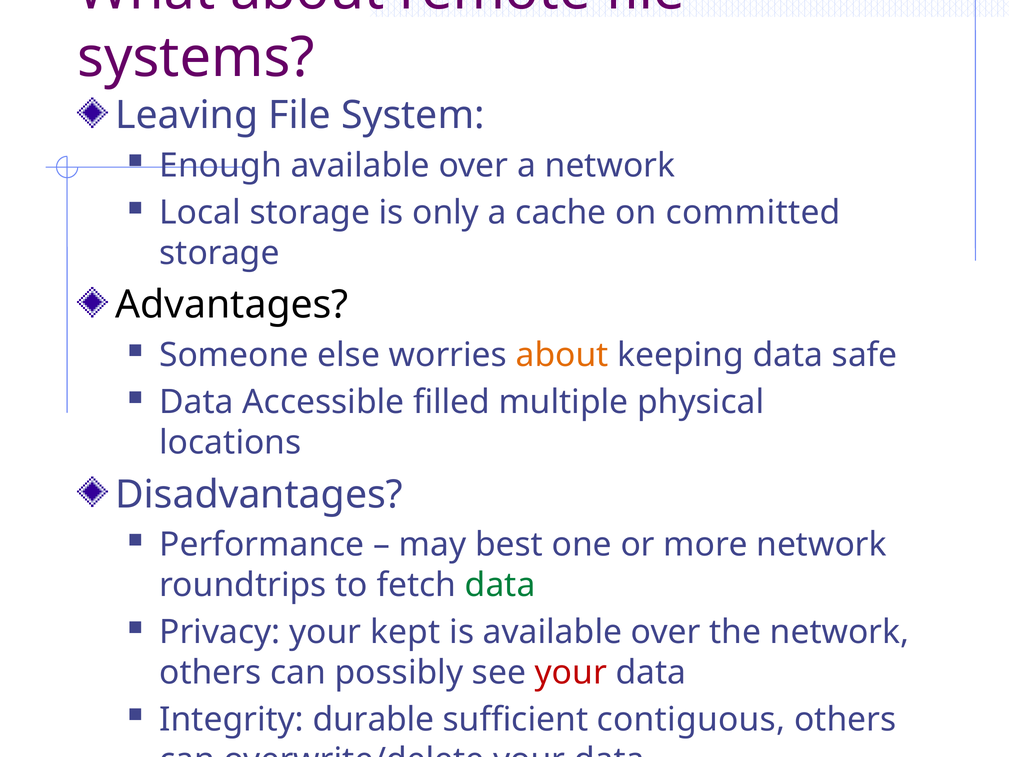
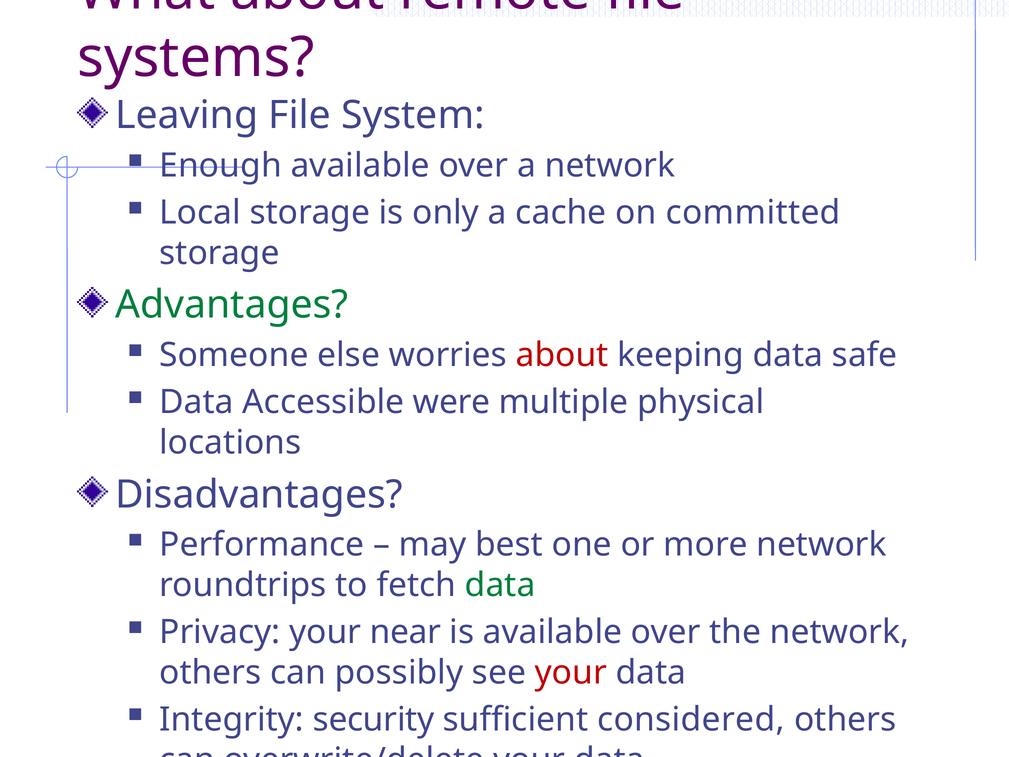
Advantages colour: black -> green
about at (562, 355) colour: orange -> red
filled: filled -> were
kept: kept -> near
durable: durable -> security
contiguous: contiguous -> considered
